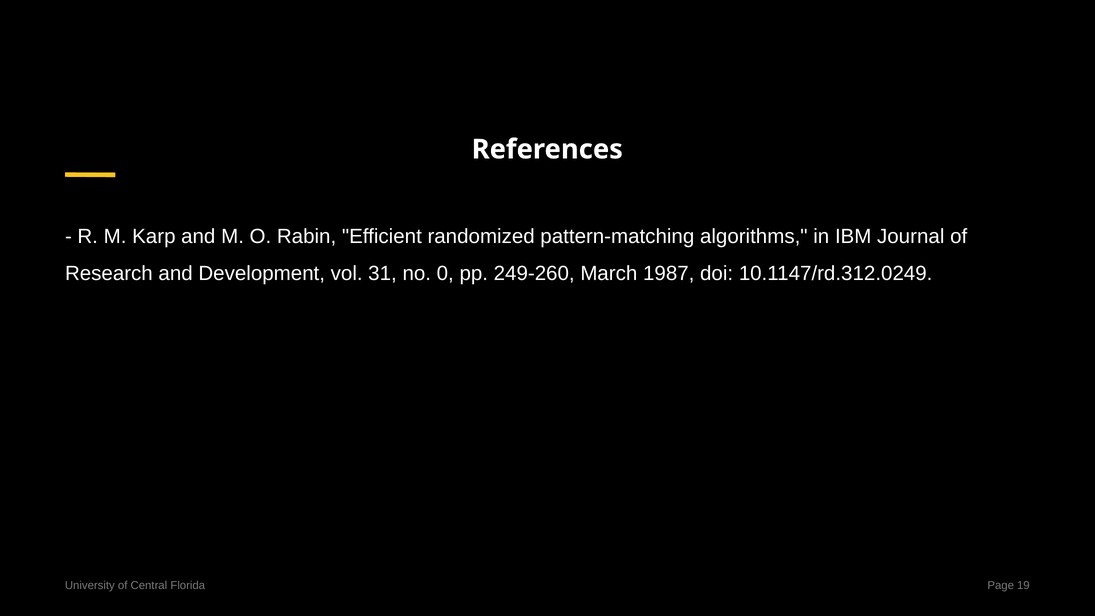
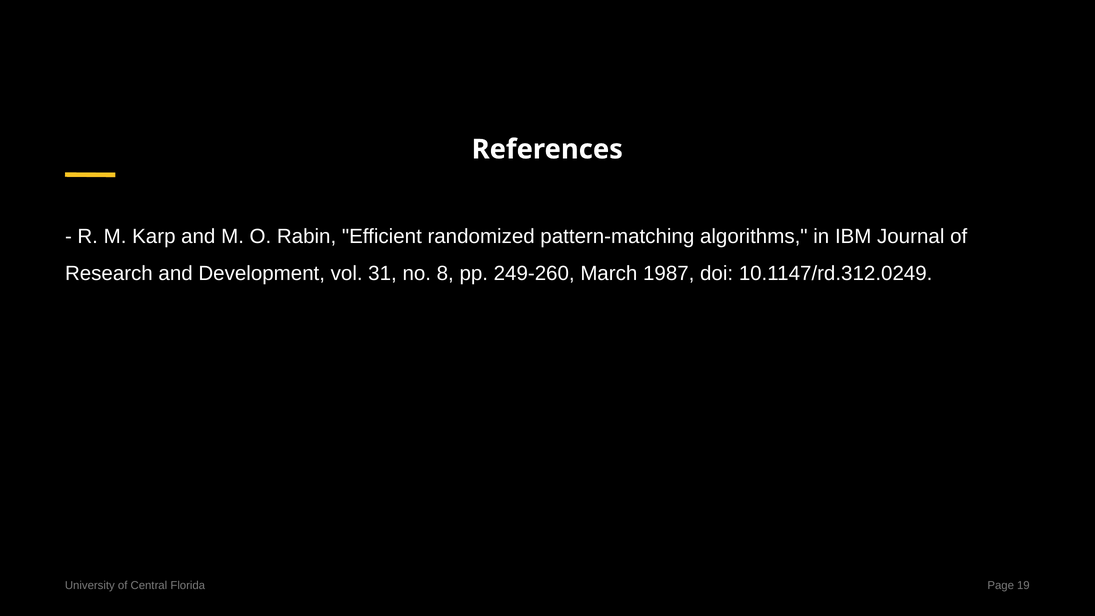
0: 0 -> 8
